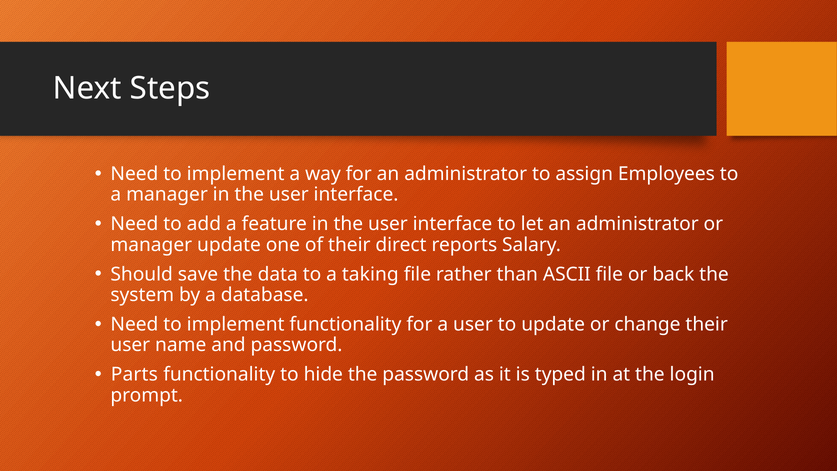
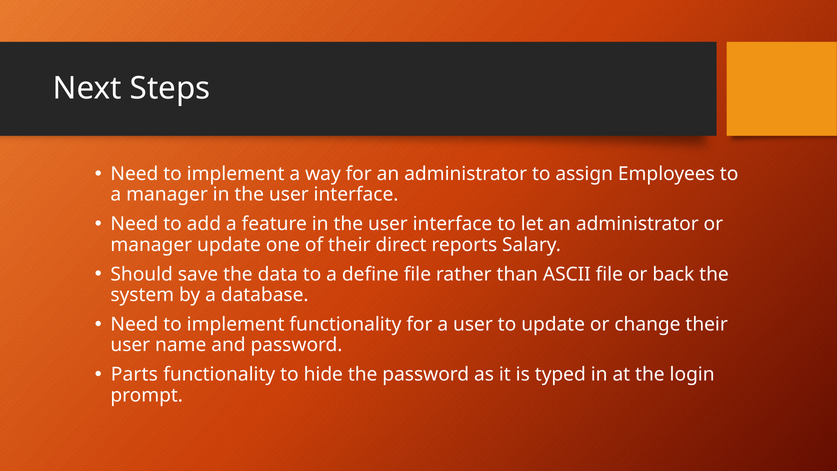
taking: taking -> define
